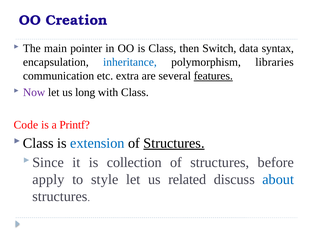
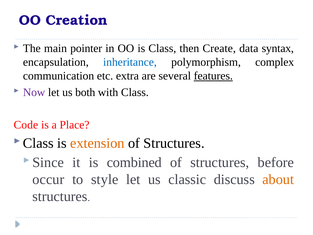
Switch: Switch -> Create
libraries: libraries -> complex
long: long -> both
Printf: Printf -> Place
extension colour: blue -> orange
Structures at (174, 143) underline: present -> none
collection: collection -> combined
apply: apply -> occur
related: related -> classic
about colour: blue -> orange
